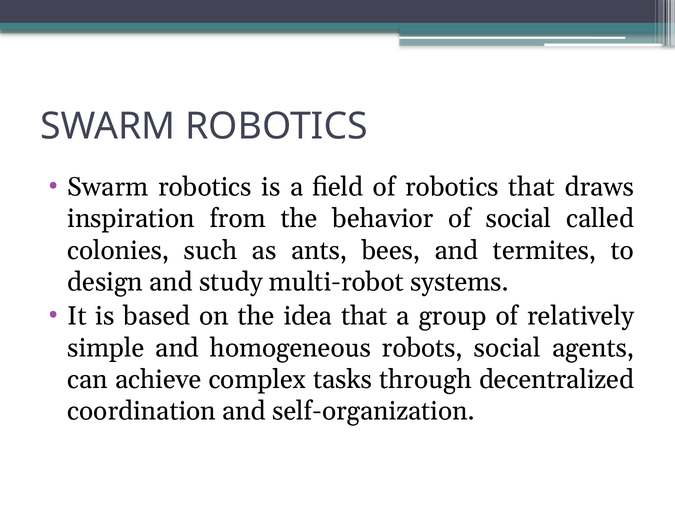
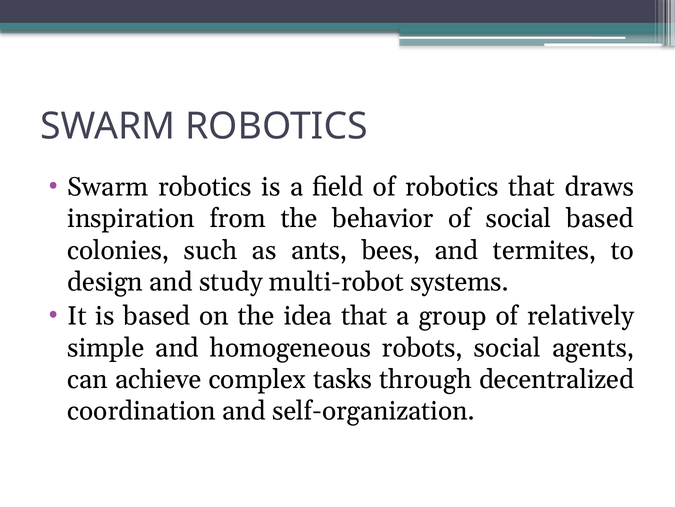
social called: called -> based
